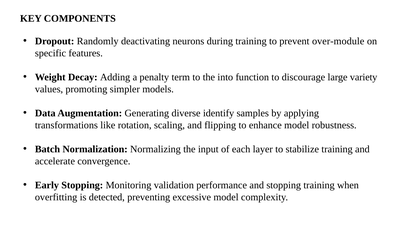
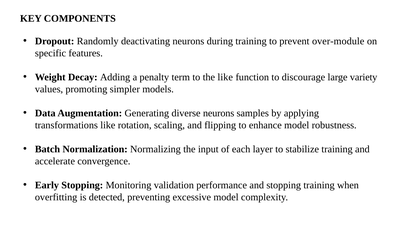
the into: into -> like
diverse identify: identify -> neurons
